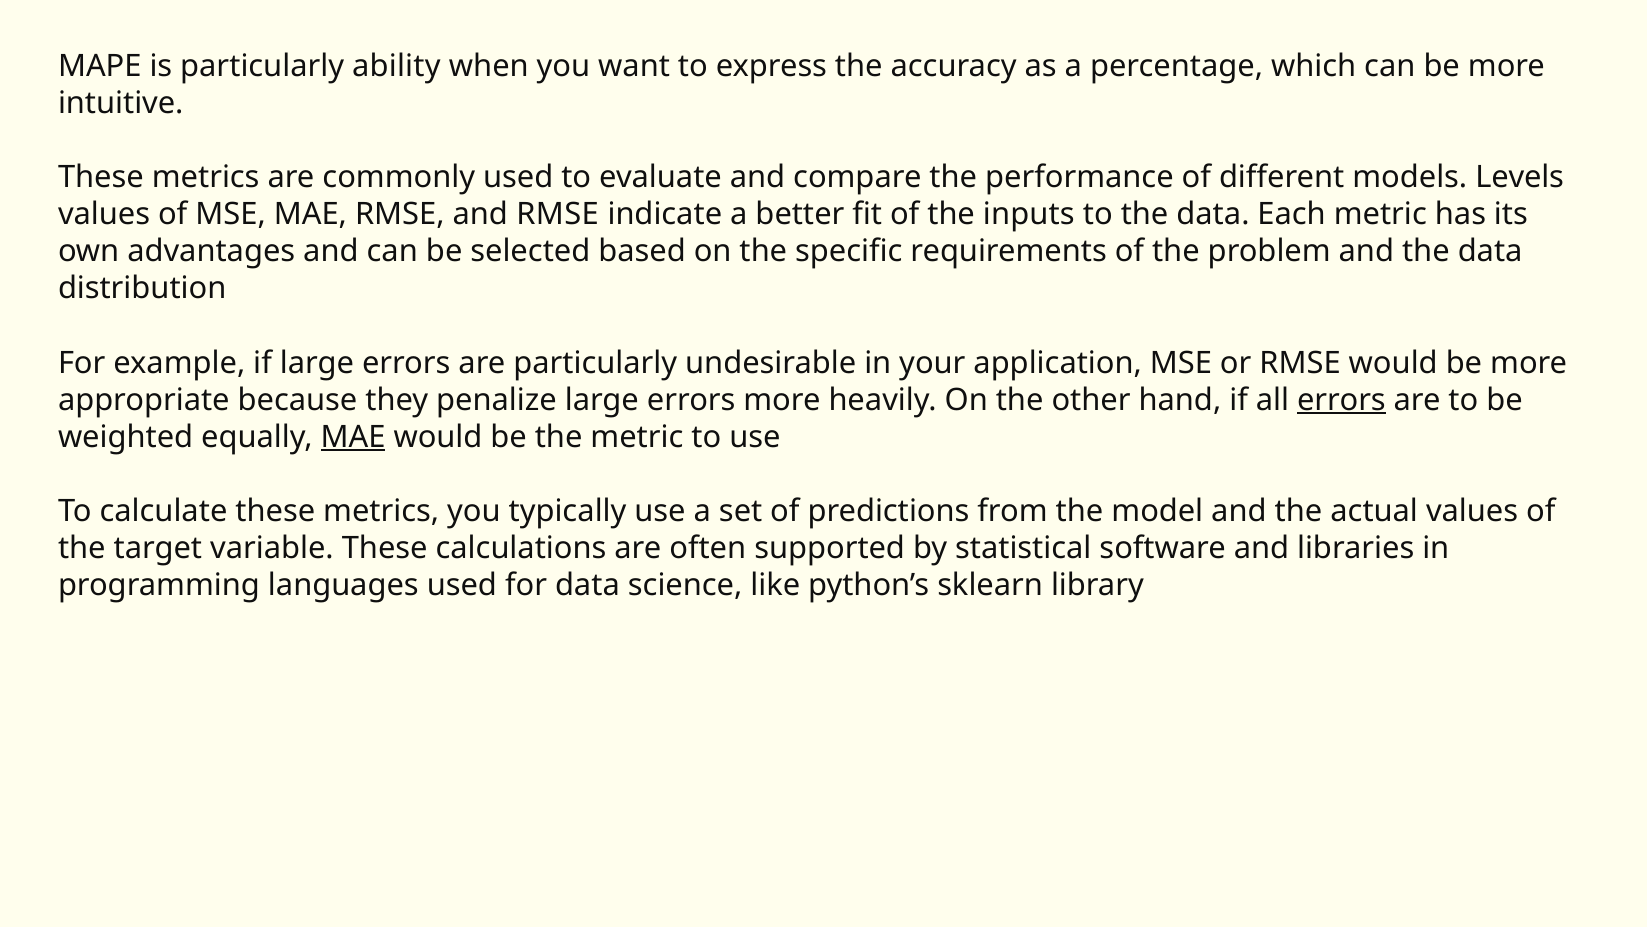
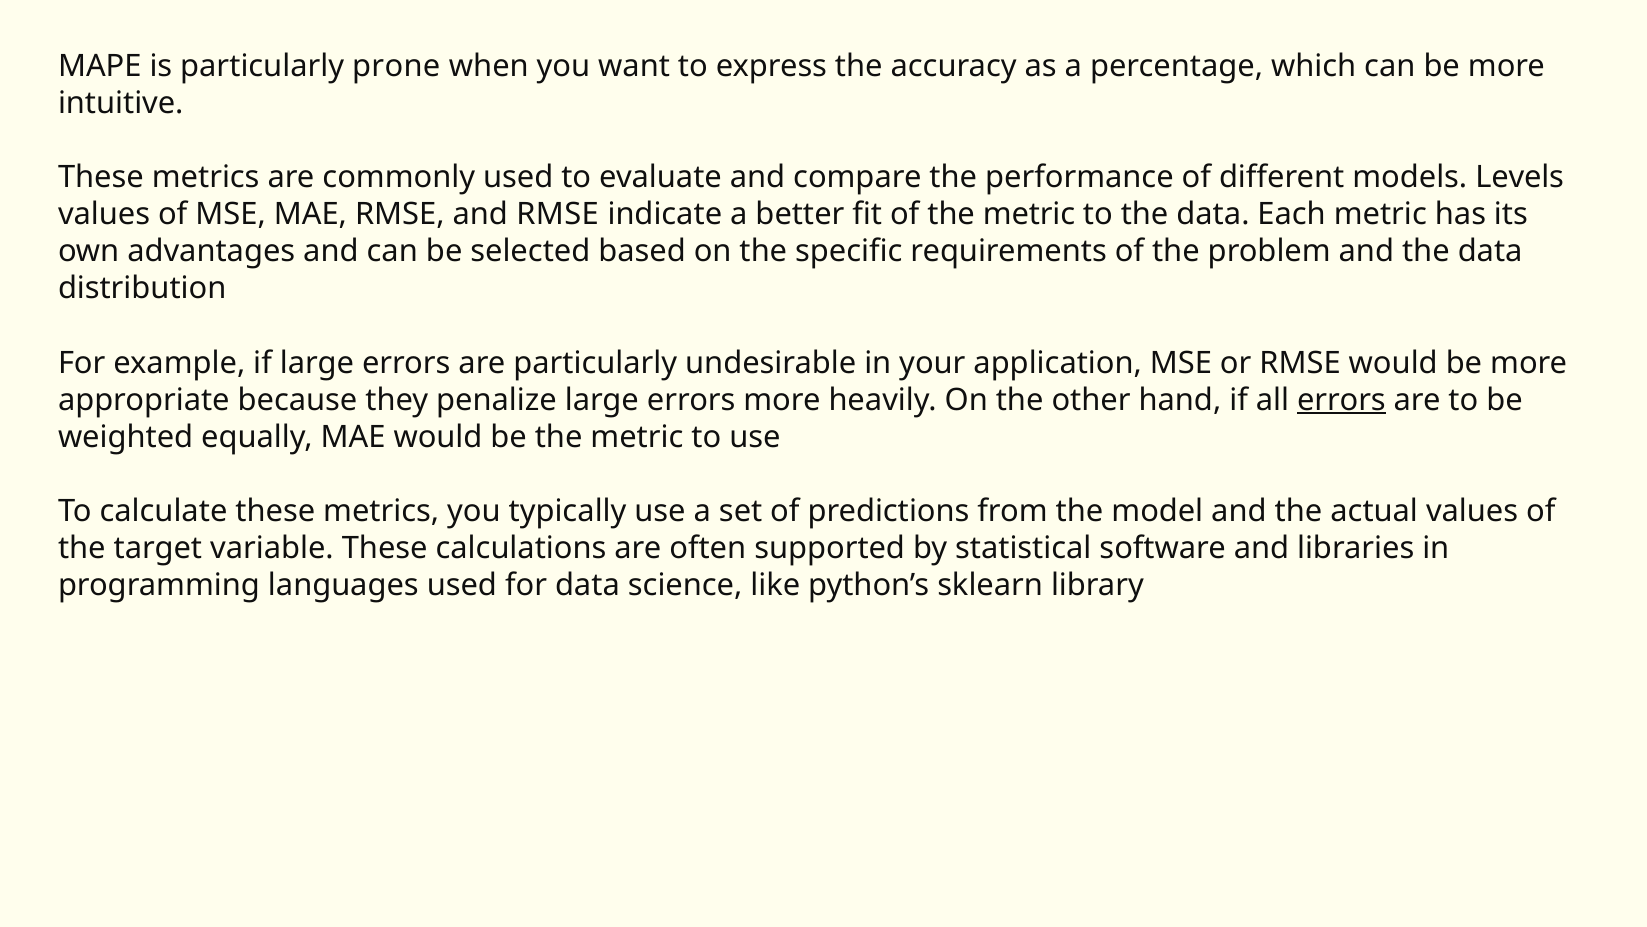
ability: ability -> prone
of the inputs: inputs -> metric
MAE at (353, 437) underline: present -> none
